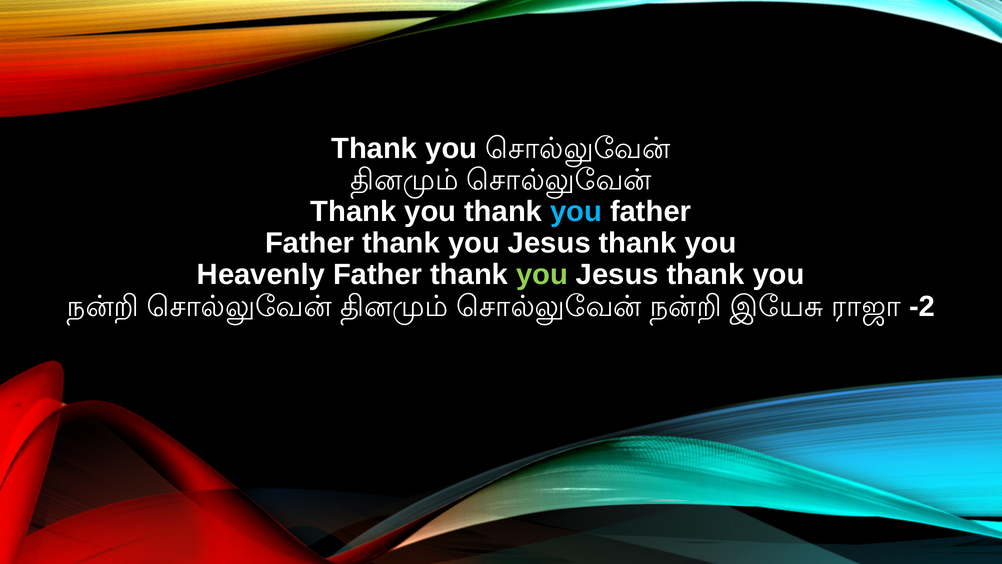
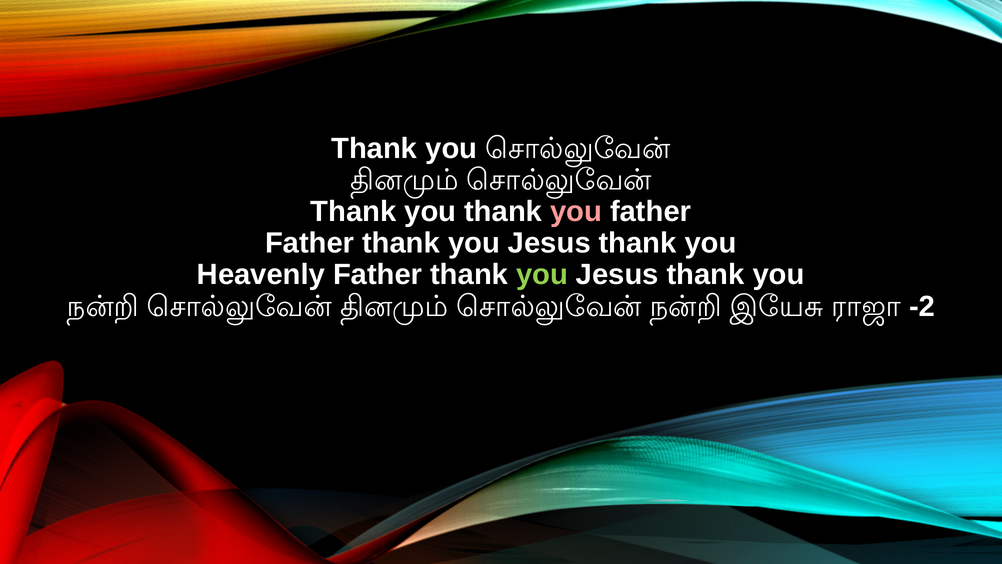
you at (576, 212) colour: light blue -> pink
